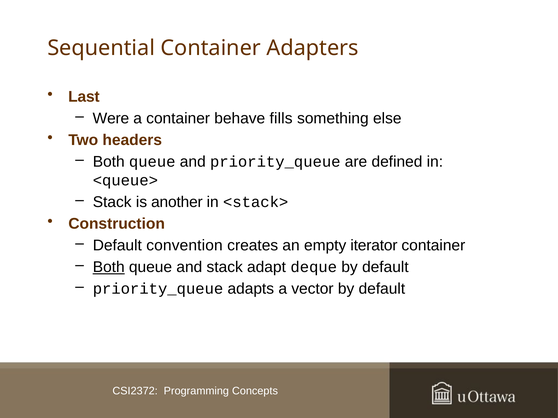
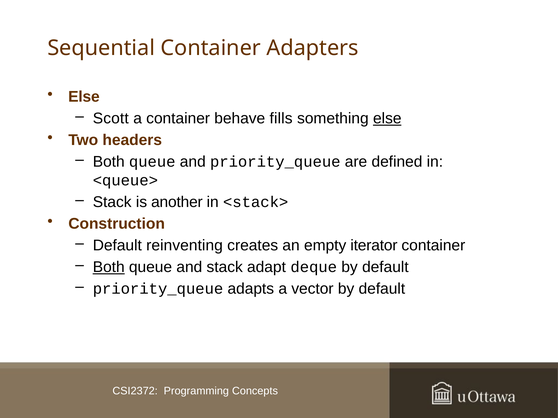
Last at (84, 97): Last -> Else
Were: Were -> Scott
else at (387, 119) underline: none -> present
convention: convention -> reinventing
